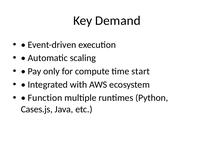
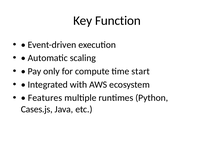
Demand: Demand -> Function
Function: Function -> Features
